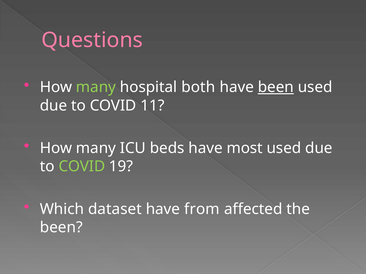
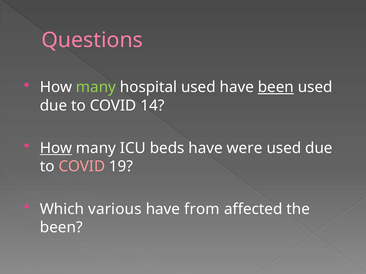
hospital both: both -> used
11: 11 -> 14
How at (56, 148) underline: none -> present
most: most -> were
COVID at (82, 167) colour: light green -> pink
dataset: dataset -> various
